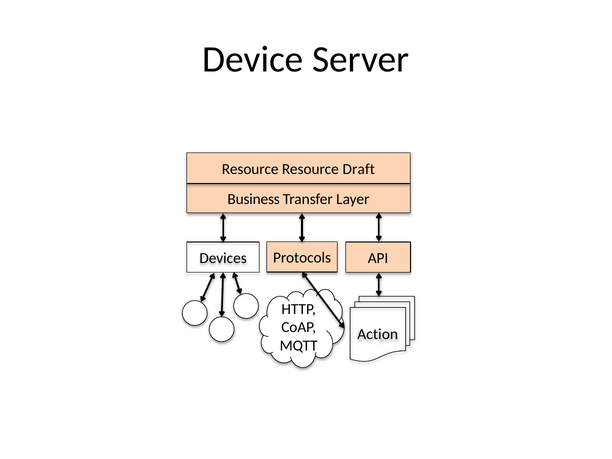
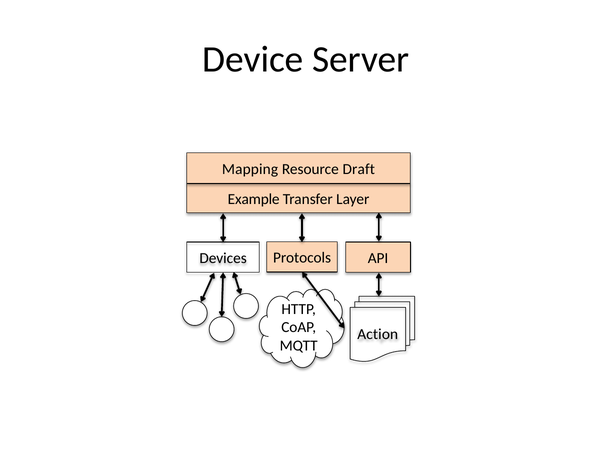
Resource at (250, 169): Resource -> Mapping
Business: Business -> Example
